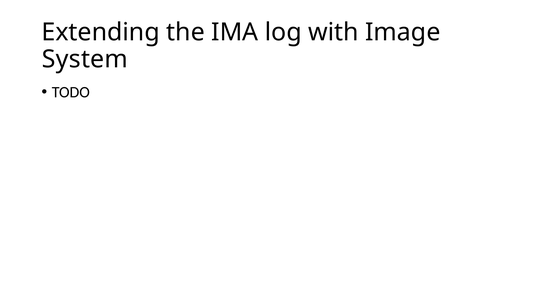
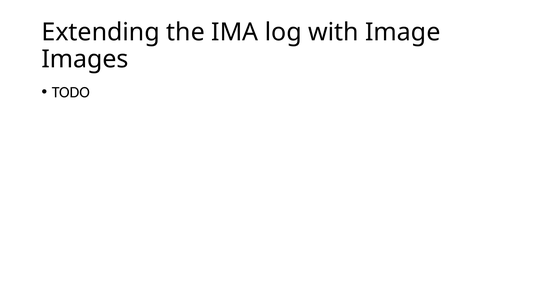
System: System -> Images
